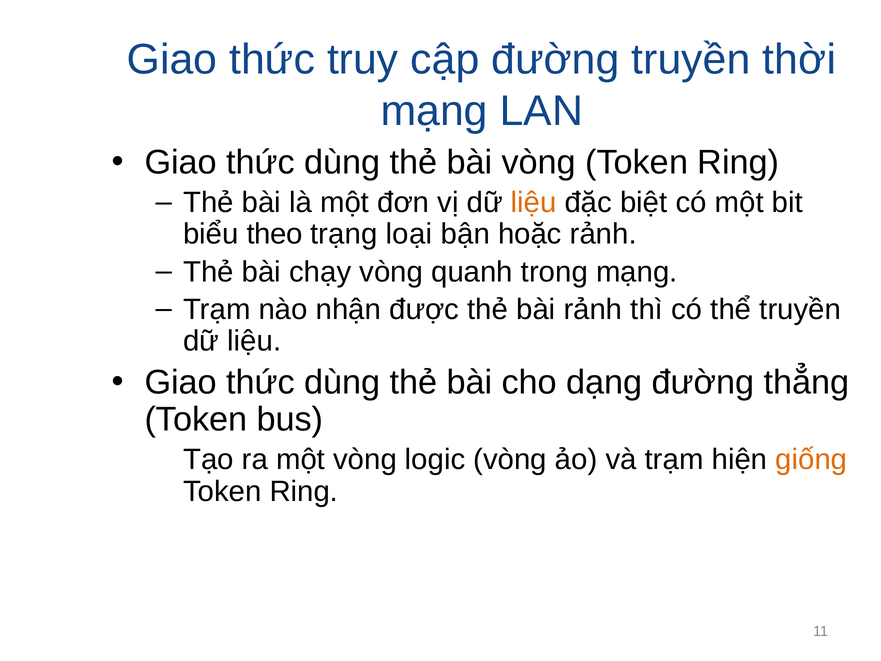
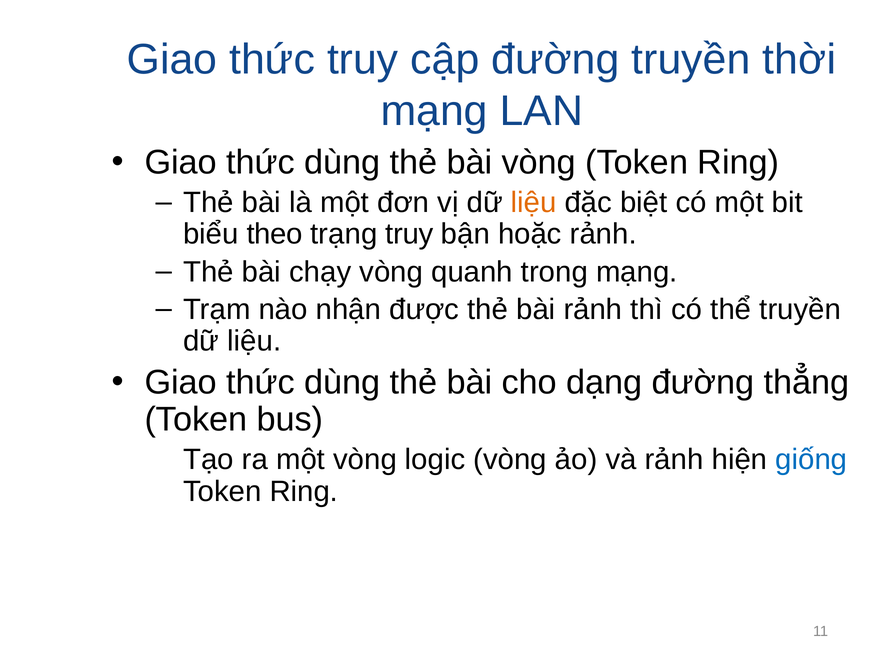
trạng loại: loại -> truy
và trạm: trạm -> rảnh
giống colour: orange -> blue
